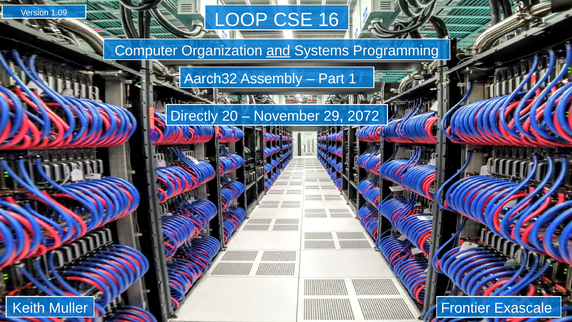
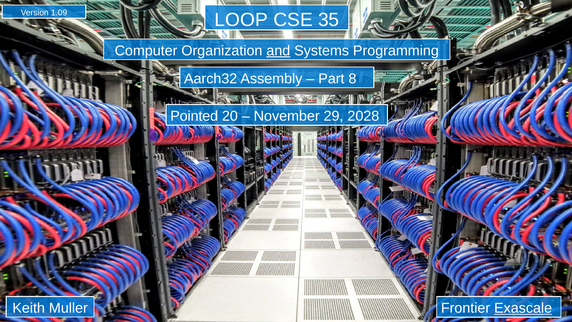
16: 16 -> 35
Part 1: 1 -> 8
Directly: Directly -> Pointed
2072: 2072 -> 2028
Exascale underline: none -> present
